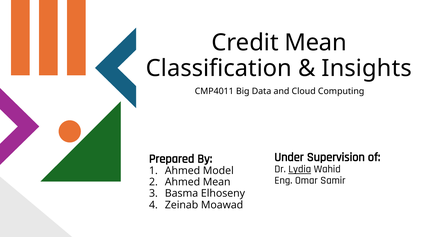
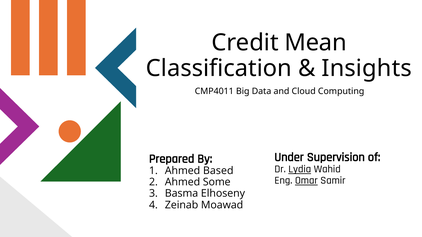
Model: Model -> Based
Omar underline: none -> present
Ahmed Mean: Mean -> Some
